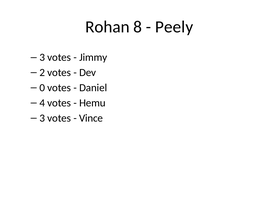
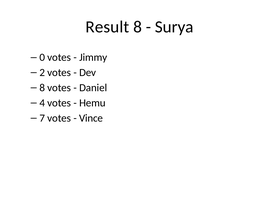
Rohan: Rohan -> Result
Peely: Peely -> Surya
3 at (42, 57): 3 -> 0
0 at (42, 88): 0 -> 8
3 at (42, 118): 3 -> 7
